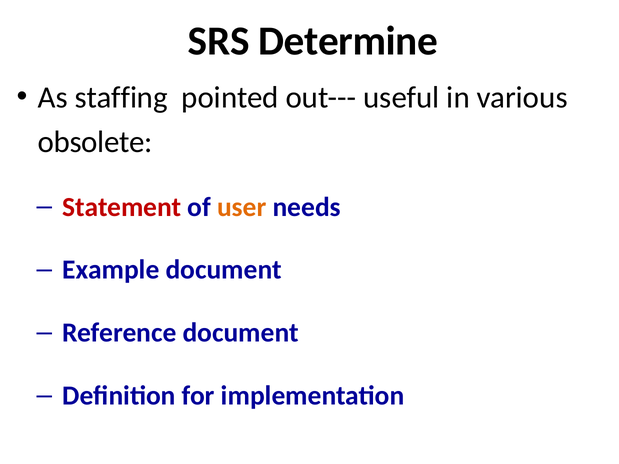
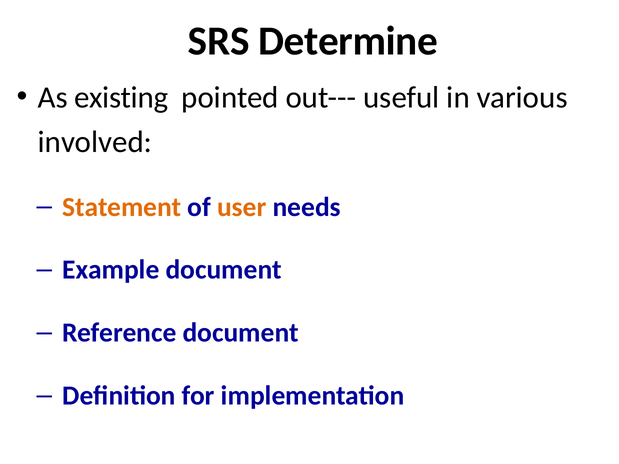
staffing: staffing -> existing
obsolete: obsolete -> involved
Statement colour: red -> orange
